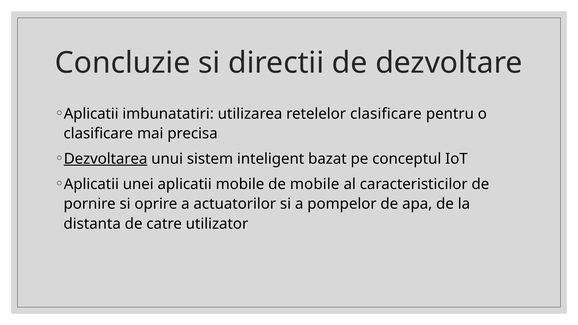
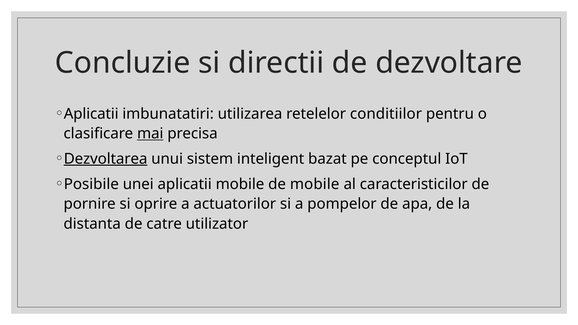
retelelor clasificare: clasificare -> conditiilor
mai underline: none -> present
Aplicatii at (91, 184): Aplicatii -> Posibile
